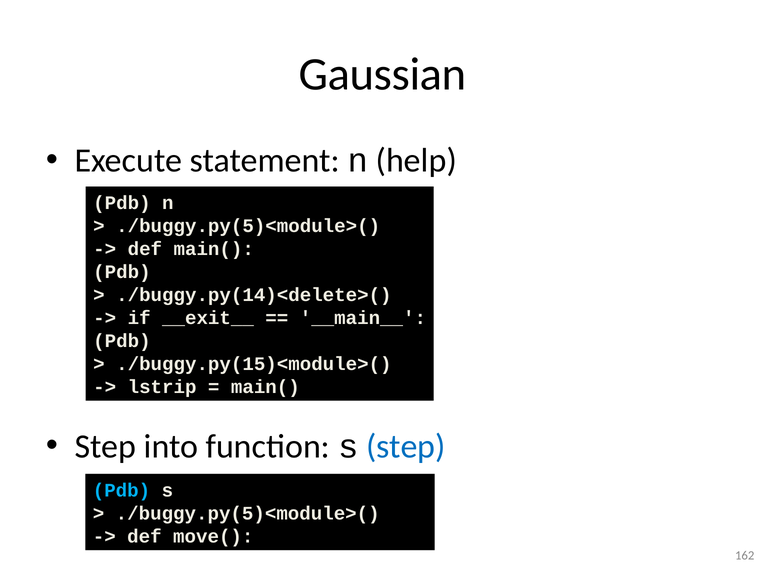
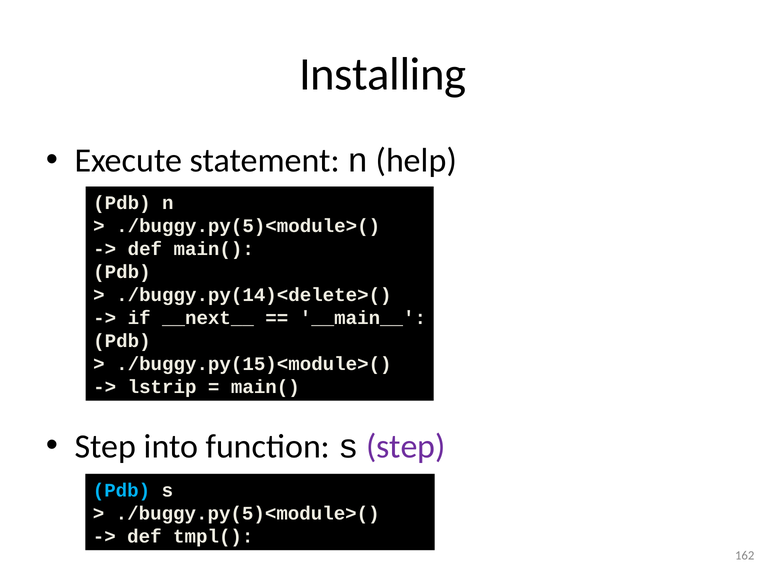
Gaussian: Gaussian -> Installing
__exit__: __exit__ -> __next__
step at (406, 446) colour: blue -> purple
move(: move( -> tmpl(
